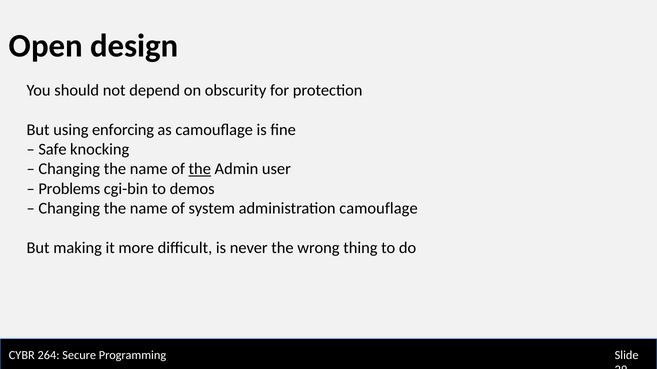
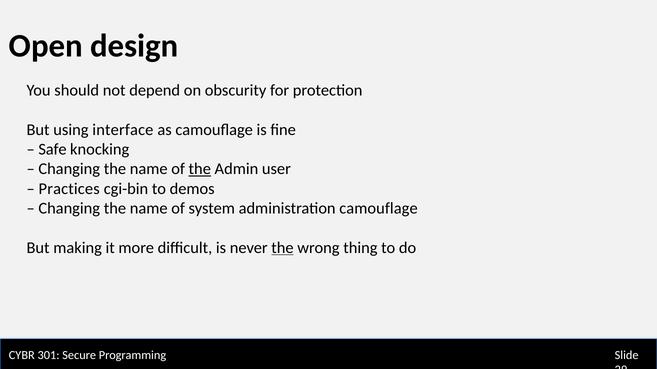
enforcing: enforcing -> interface
Problems: Problems -> Practices
the at (283, 248) underline: none -> present
264: 264 -> 301
